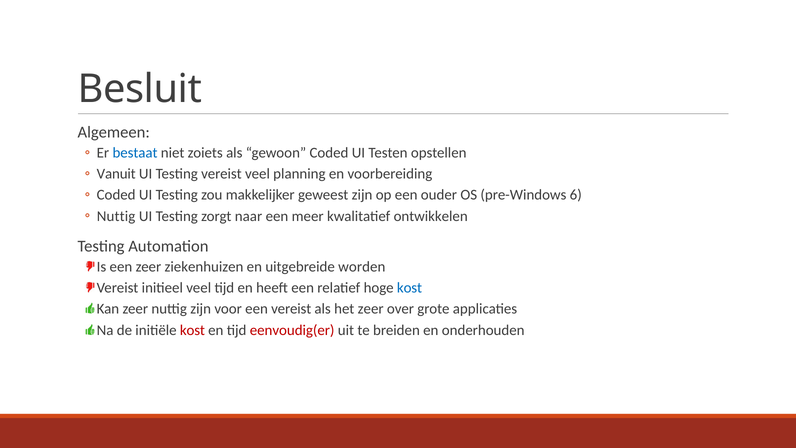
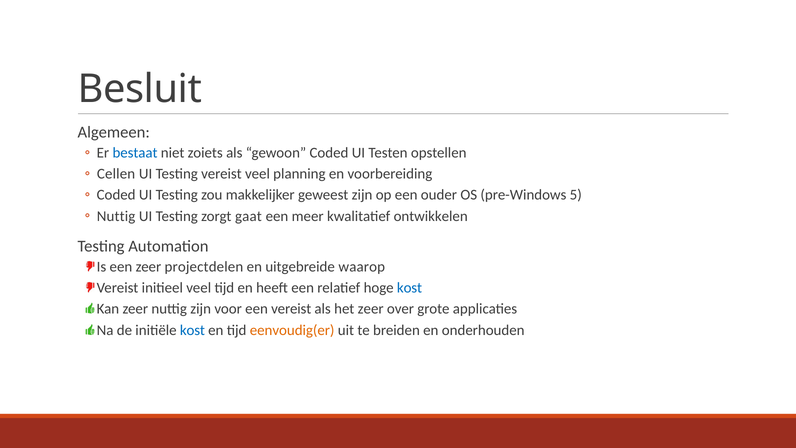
Vanuit: Vanuit -> Cellen
6: 6 -> 5
naar: naar -> gaat
ziekenhuizen: ziekenhuizen -> projectdelen
worden: worden -> waarop
kost at (192, 330) colour: red -> blue
eenvoudig(er colour: red -> orange
